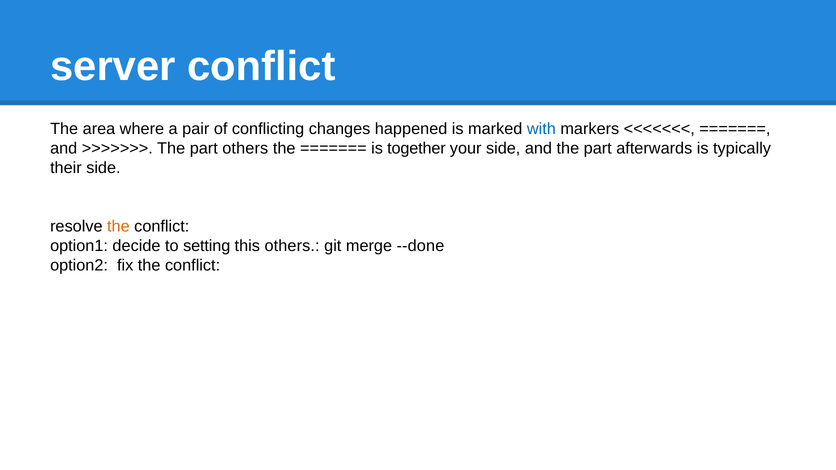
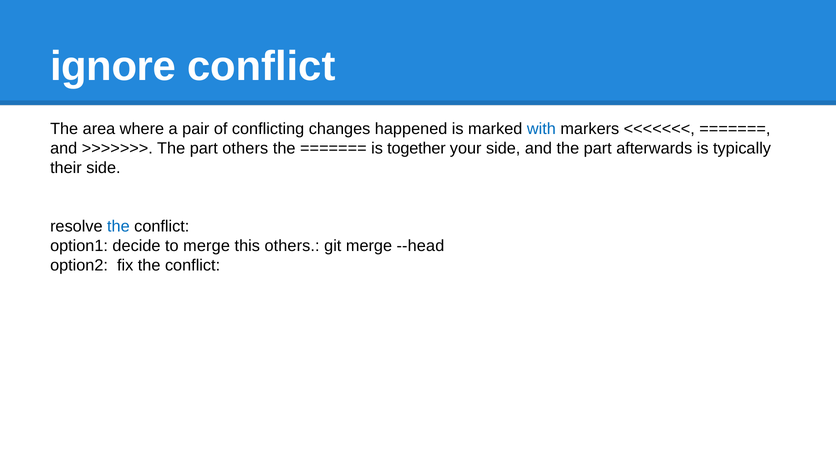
server: server -> ignore
the at (118, 227) colour: orange -> blue
to setting: setting -> merge
--done: --done -> --head
